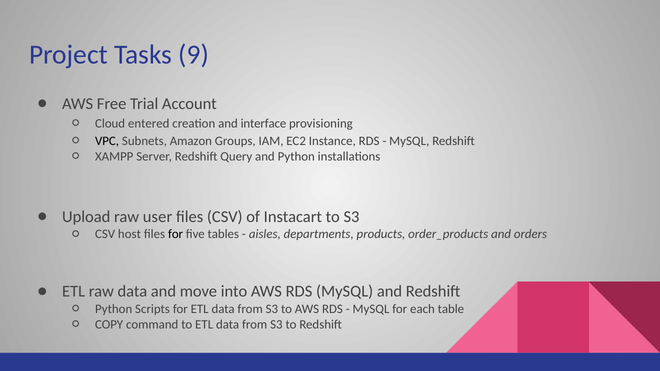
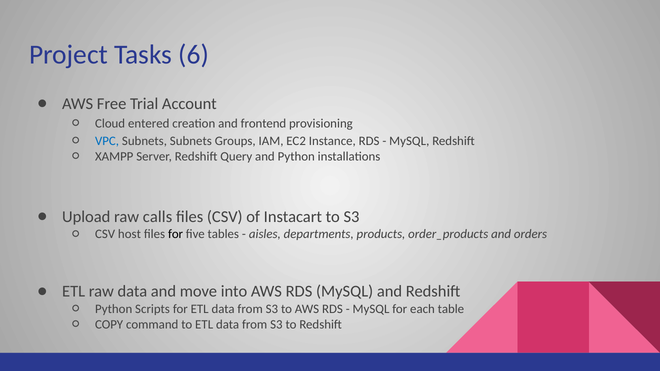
9: 9 -> 6
interface: interface -> frontend
VPC colour: black -> blue
Subnets Amazon: Amazon -> Subnets
user: user -> calls
